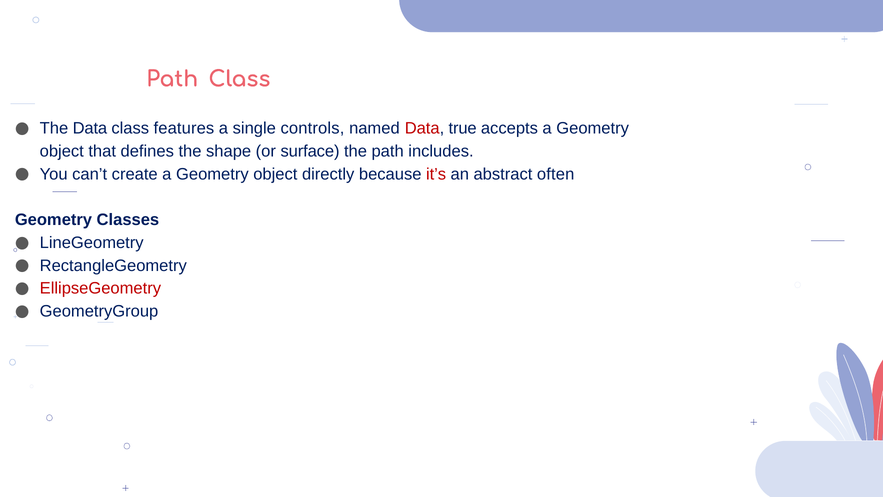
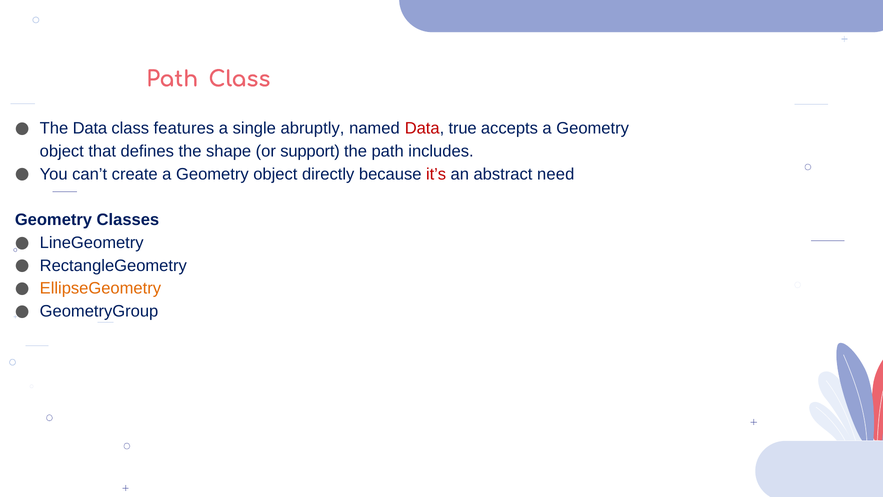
controls: controls -> abruptly
surface: surface -> support
often: often -> need
EllipseGeometry colour: red -> orange
